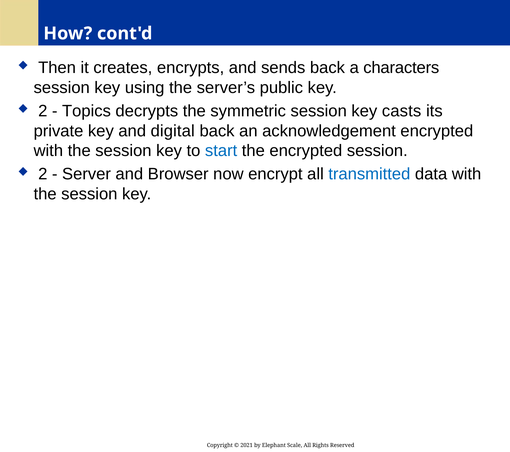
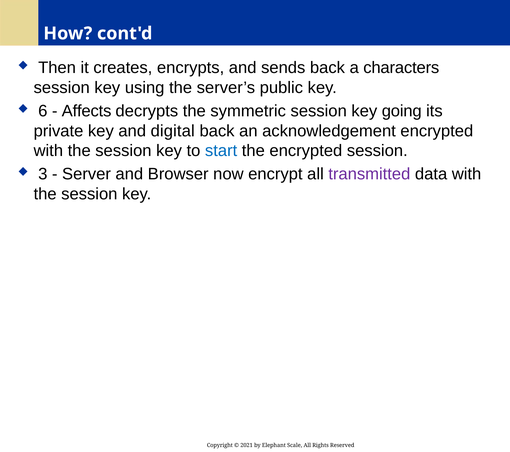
2 at (43, 111): 2 -> 6
Topics: Topics -> Affects
casts: casts -> going
2 at (43, 174): 2 -> 3
transmitted colour: blue -> purple
